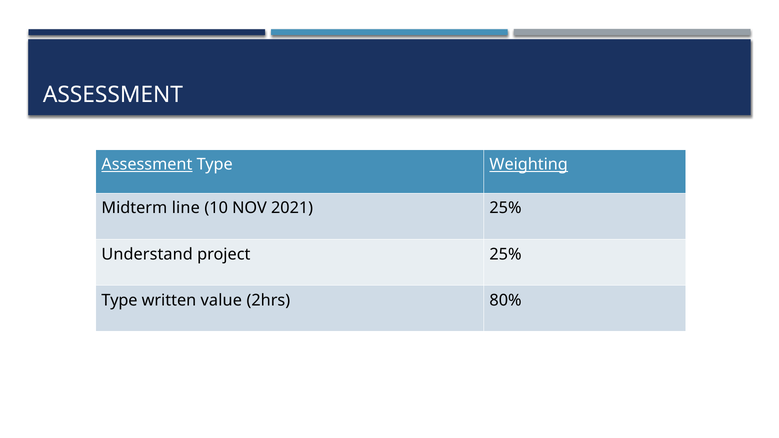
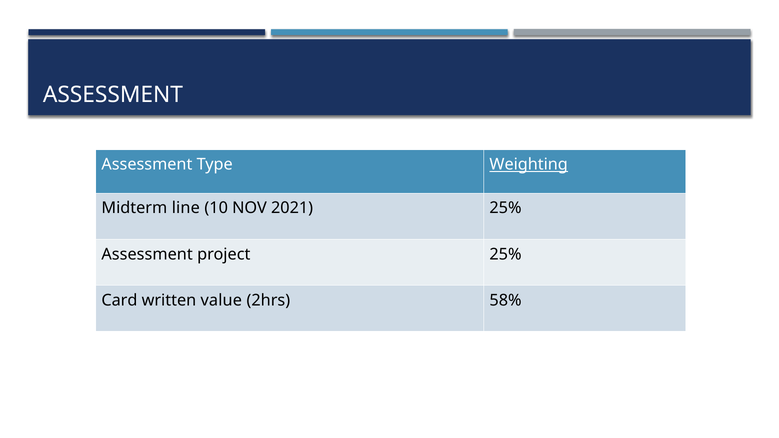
Assessment at (147, 165) underline: present -> none
Understand at (147, 254): Understand -> Assessment
Type at (119, 300): Type -> Card
80%: 80% -> 58%
